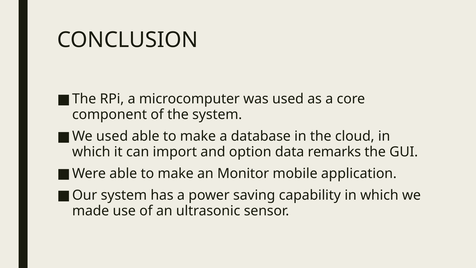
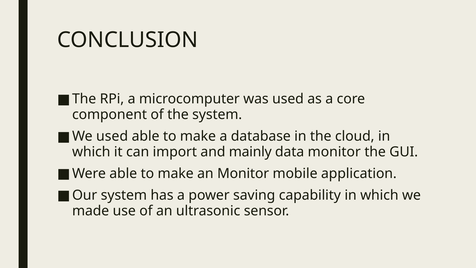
option: option -> mainly
data remarks: remarks -> monitor
